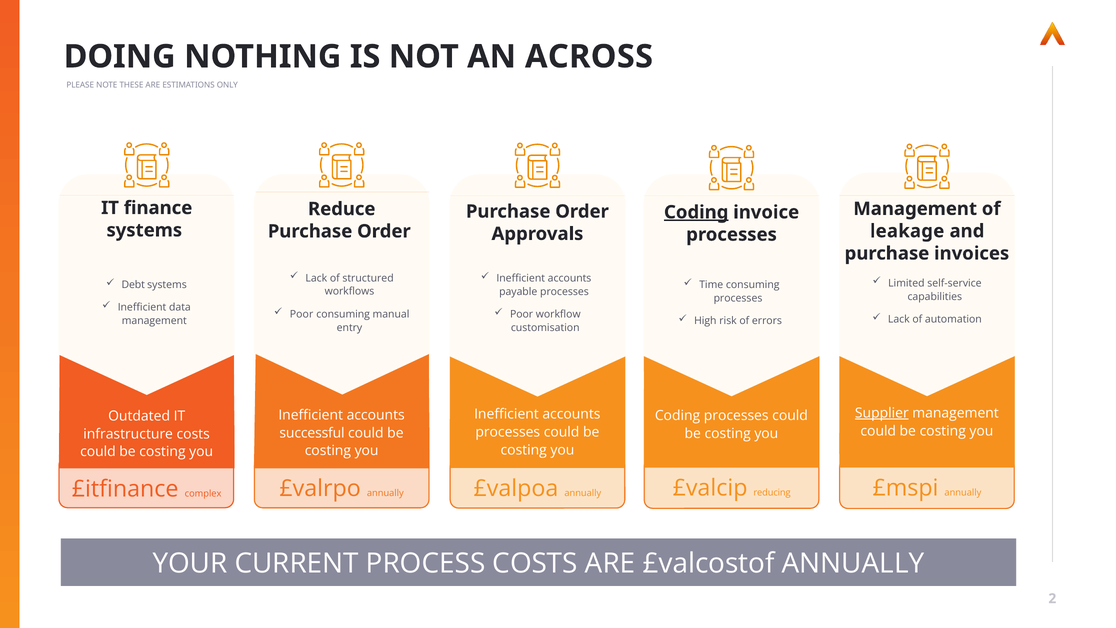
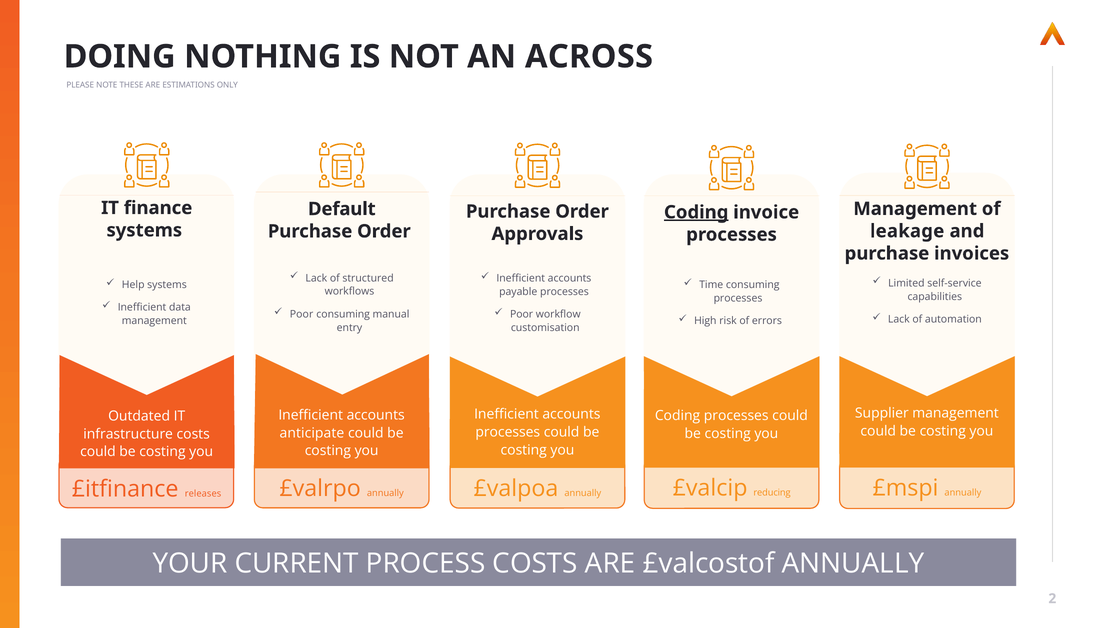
Reduce: Reduce -> Default
Debt: Debt -> Help
Supplier underline: present -> none
successful: successful -> anticipate
complex: complex -> releases
